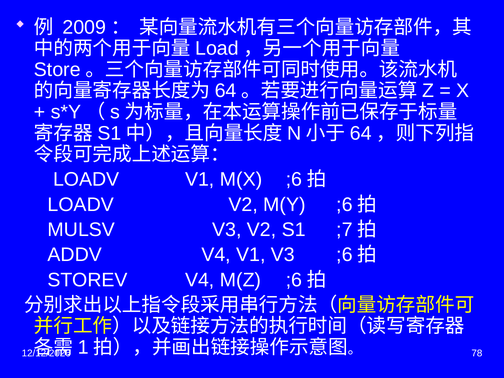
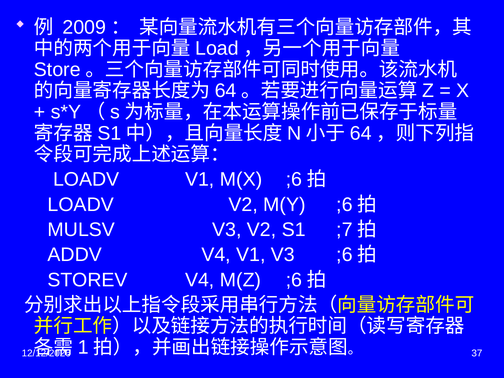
78: 78 -> 37
